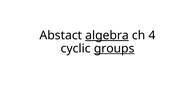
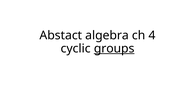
algebra underline: present -> none
